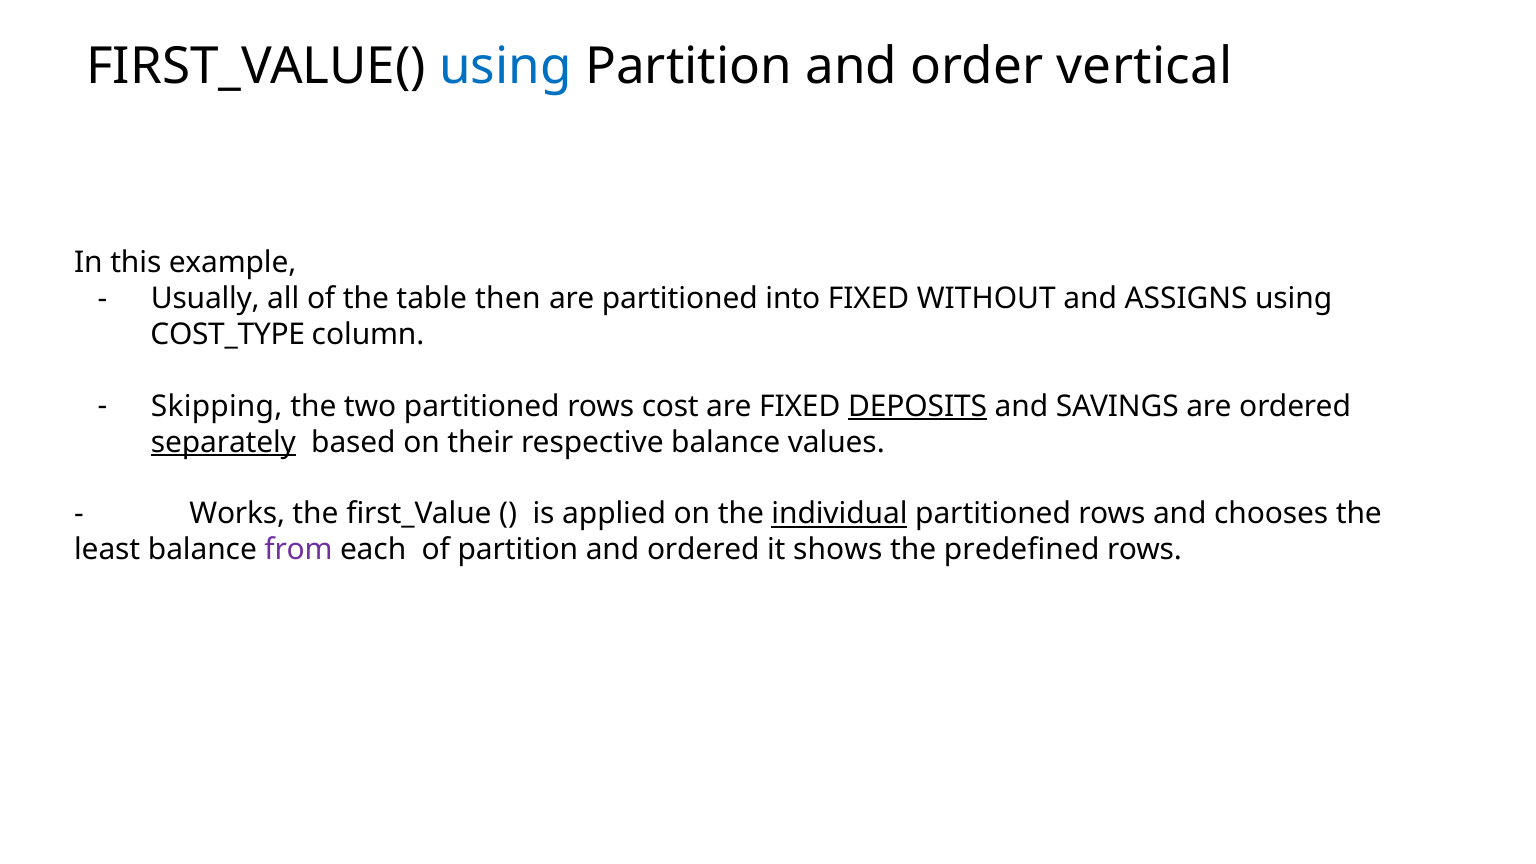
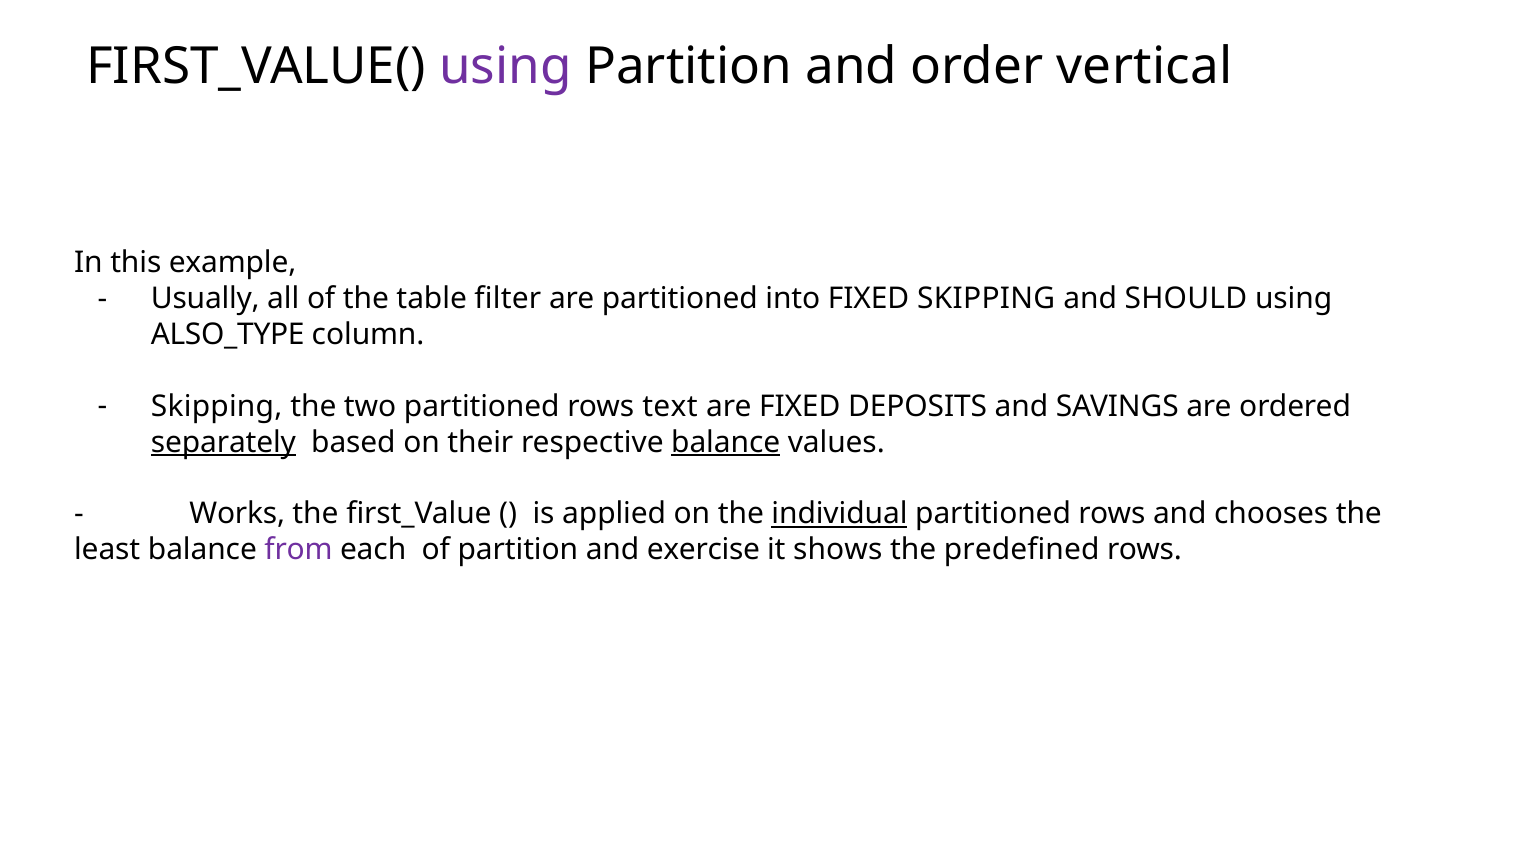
using at (506, 66) colour: blue -> purple
then: then -> filter
FIXED WITHOUT: WITHOUT -> SKIPPING
ASSIGNS: ASSIGNS -> SHOULD
COST_TYPE: COST_TYPE -> ALSO_TYPE
cost: cost -> text
DEPOSITS underline: present -> none
balance at (726, 442) underline: none -> present
and ordered: ordered -> exercise
